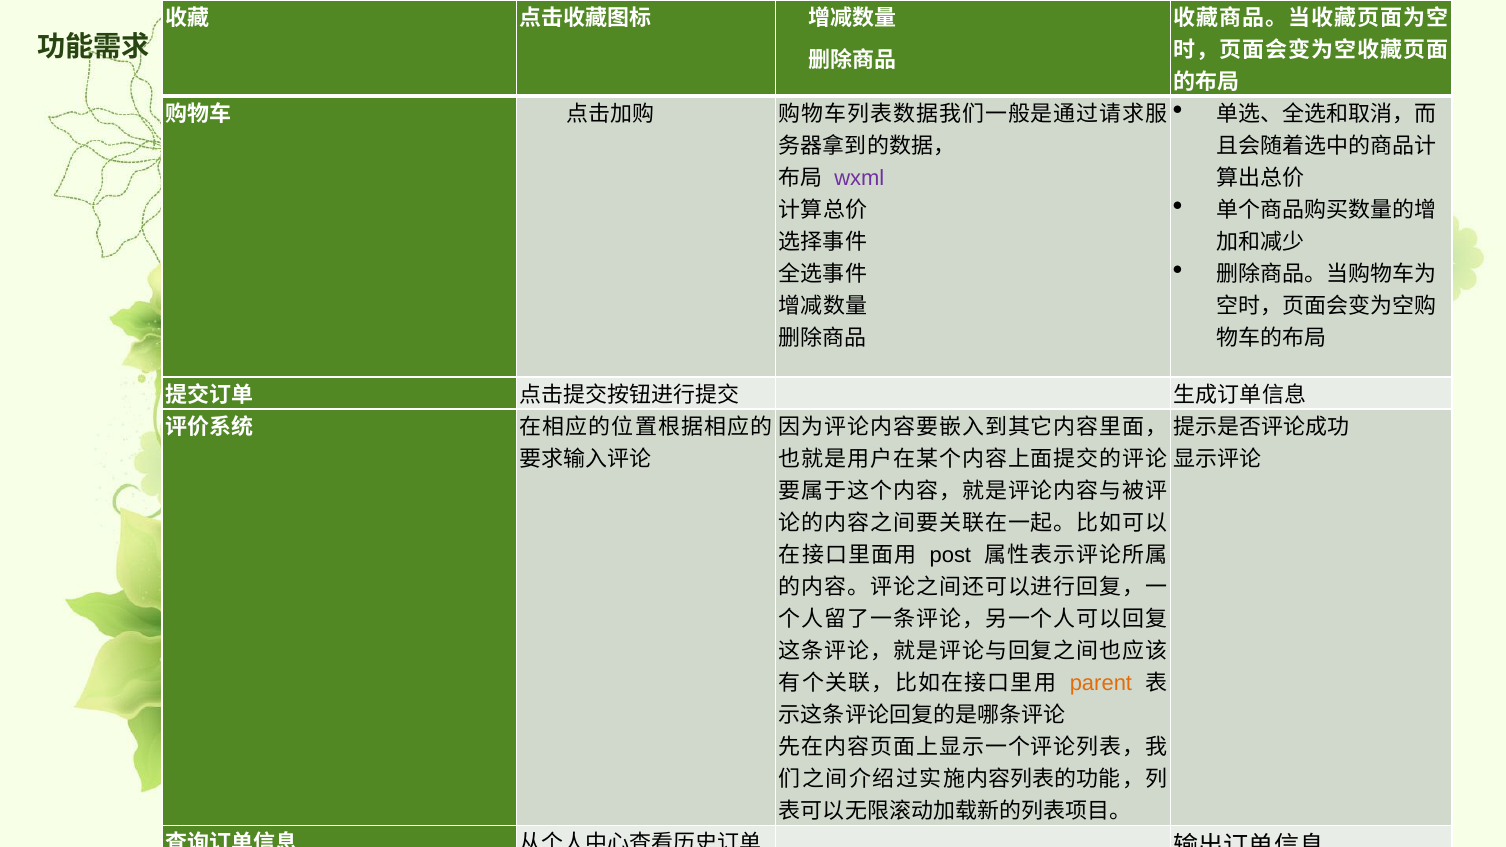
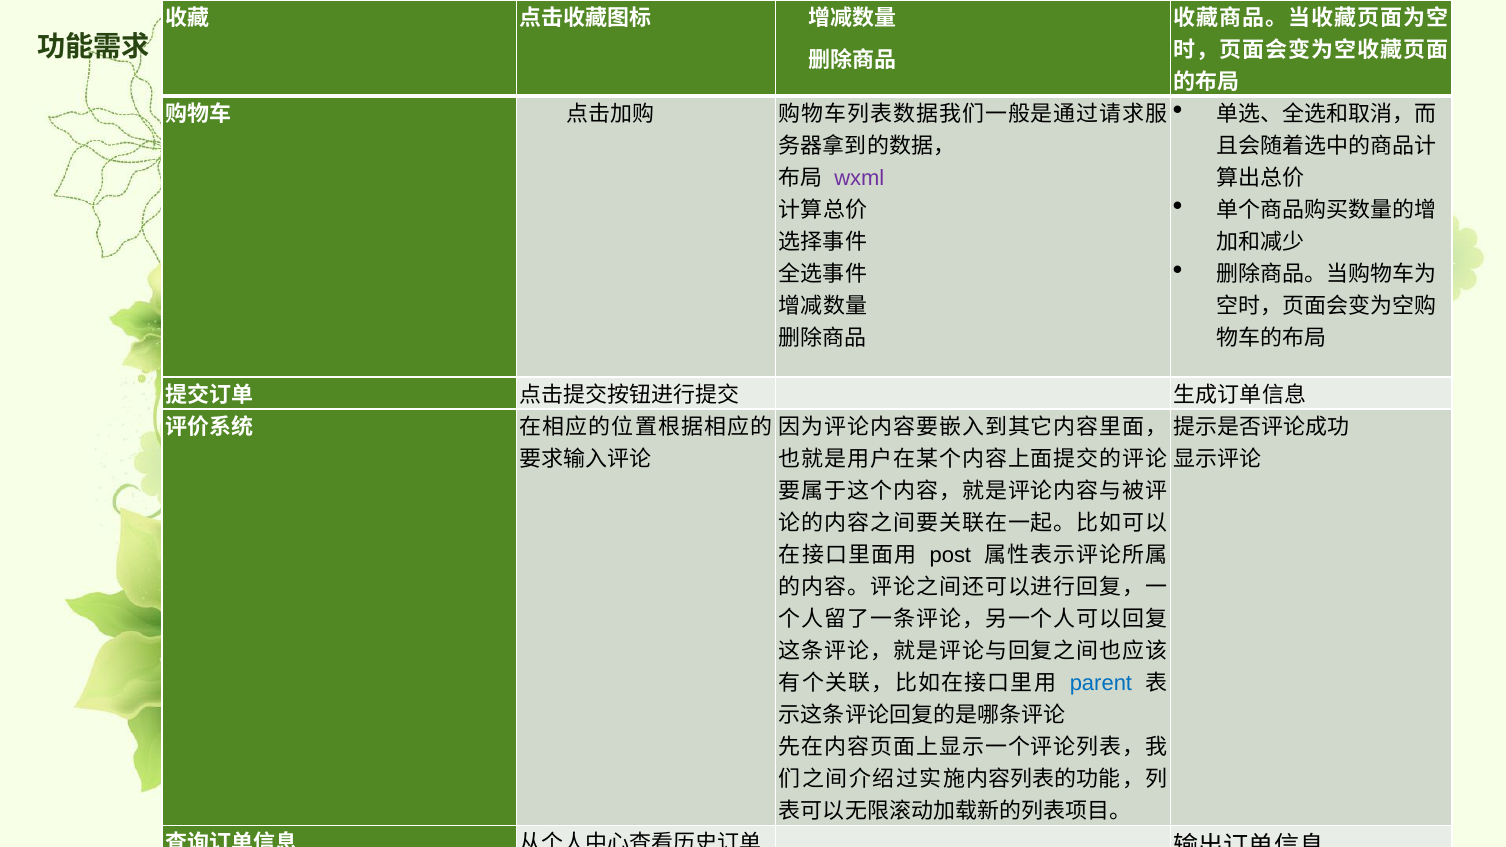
parent colour: orange -> blue
